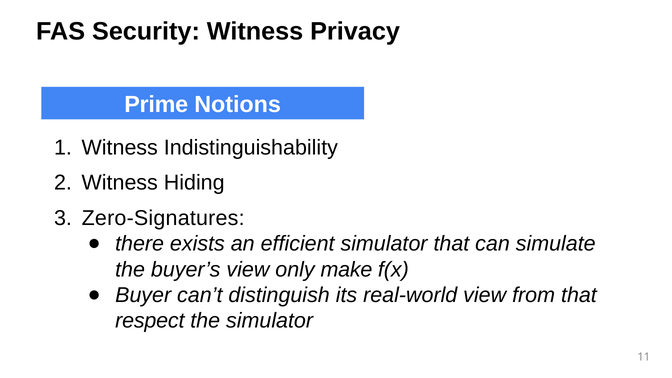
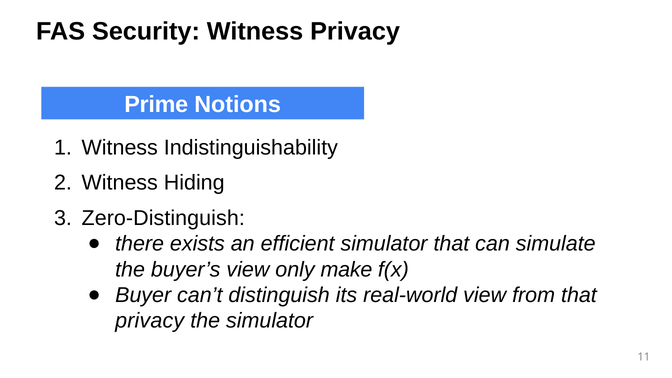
Zero-Signatures: Zero-Signatures -> Zero-Distinguish
respect at (150, 321): respect -> privacy
